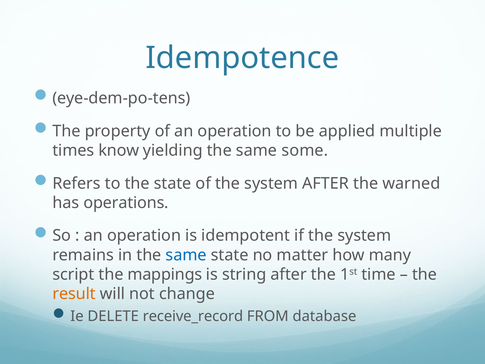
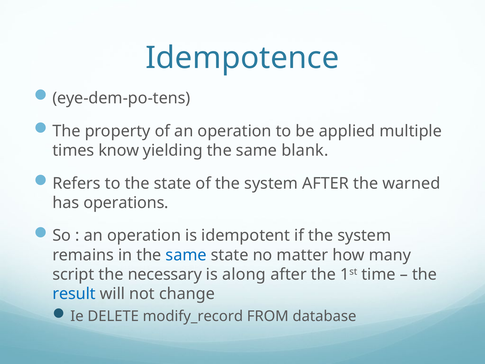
some: some -> blank
mappings: mappings -> necessary
string: string -> along
result colour: orange -> blue
receive_record: receive_record -> modify_record
